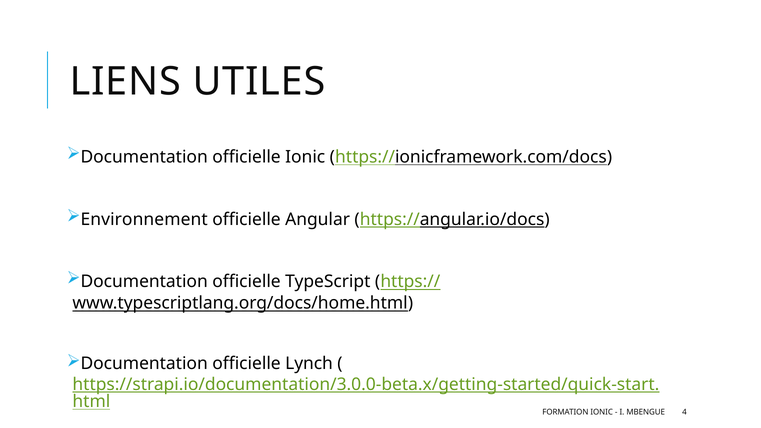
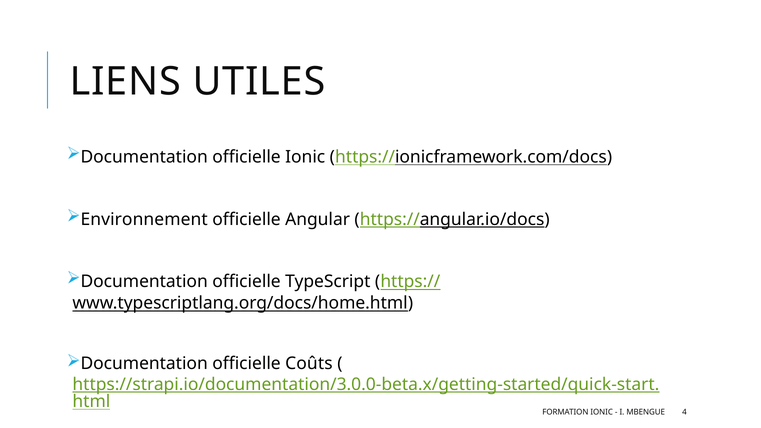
Lynch: Lynch -> Coûts
